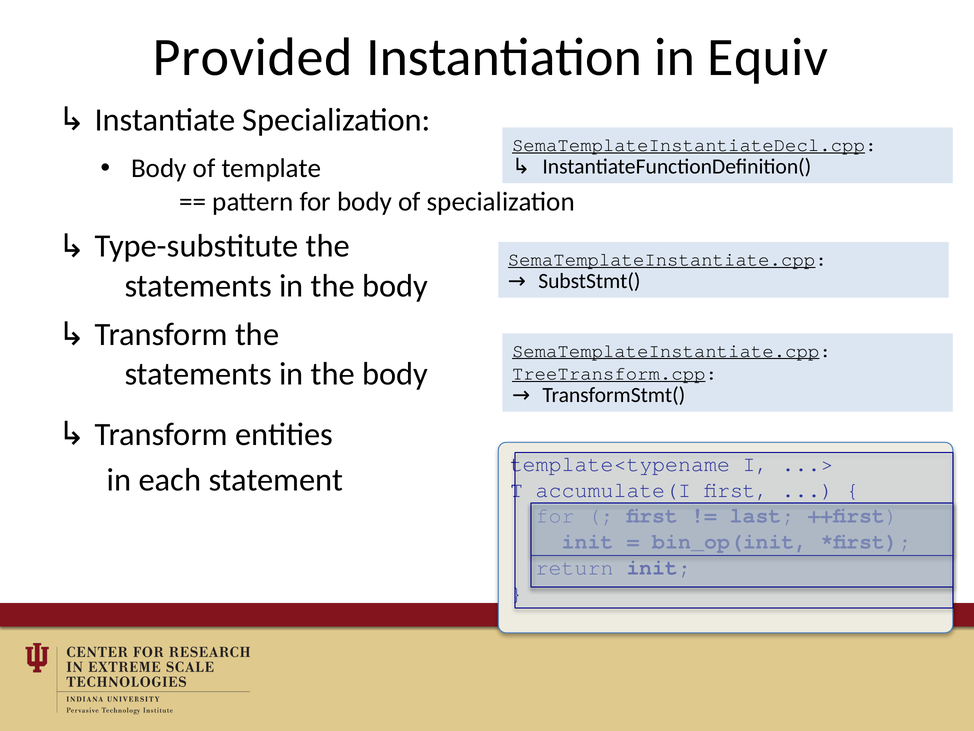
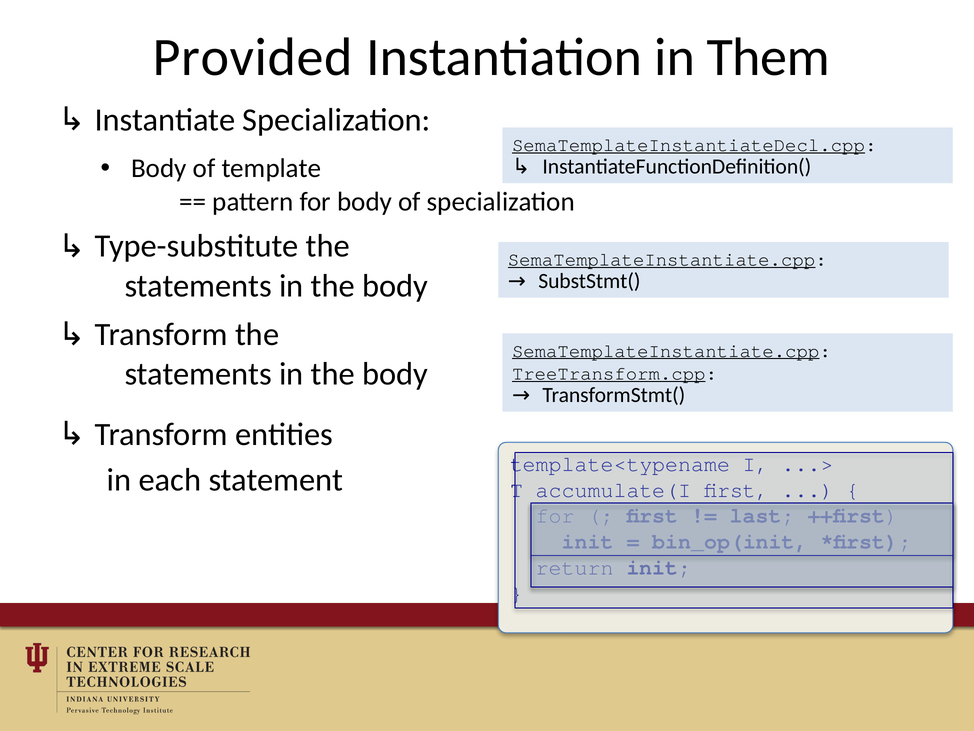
Equiv: Equiv -> Them
